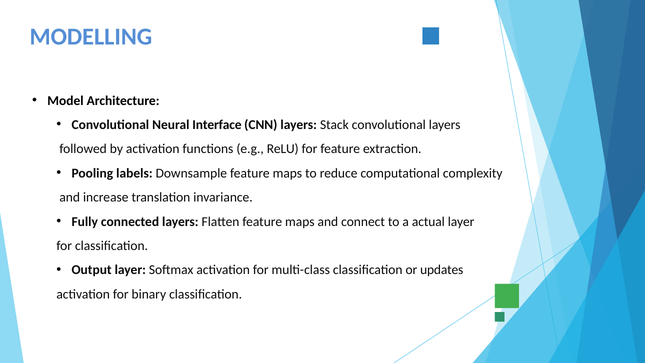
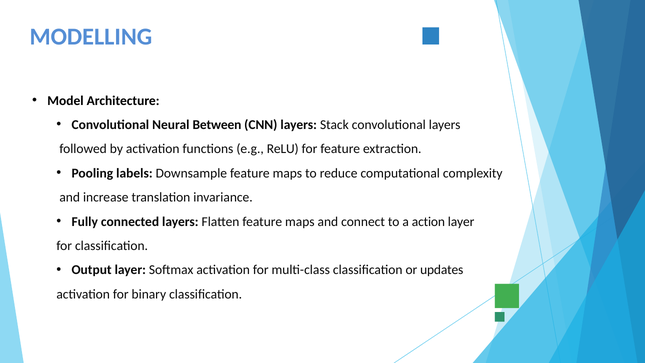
Interface: Interface -> Between
actual: actual -> action
